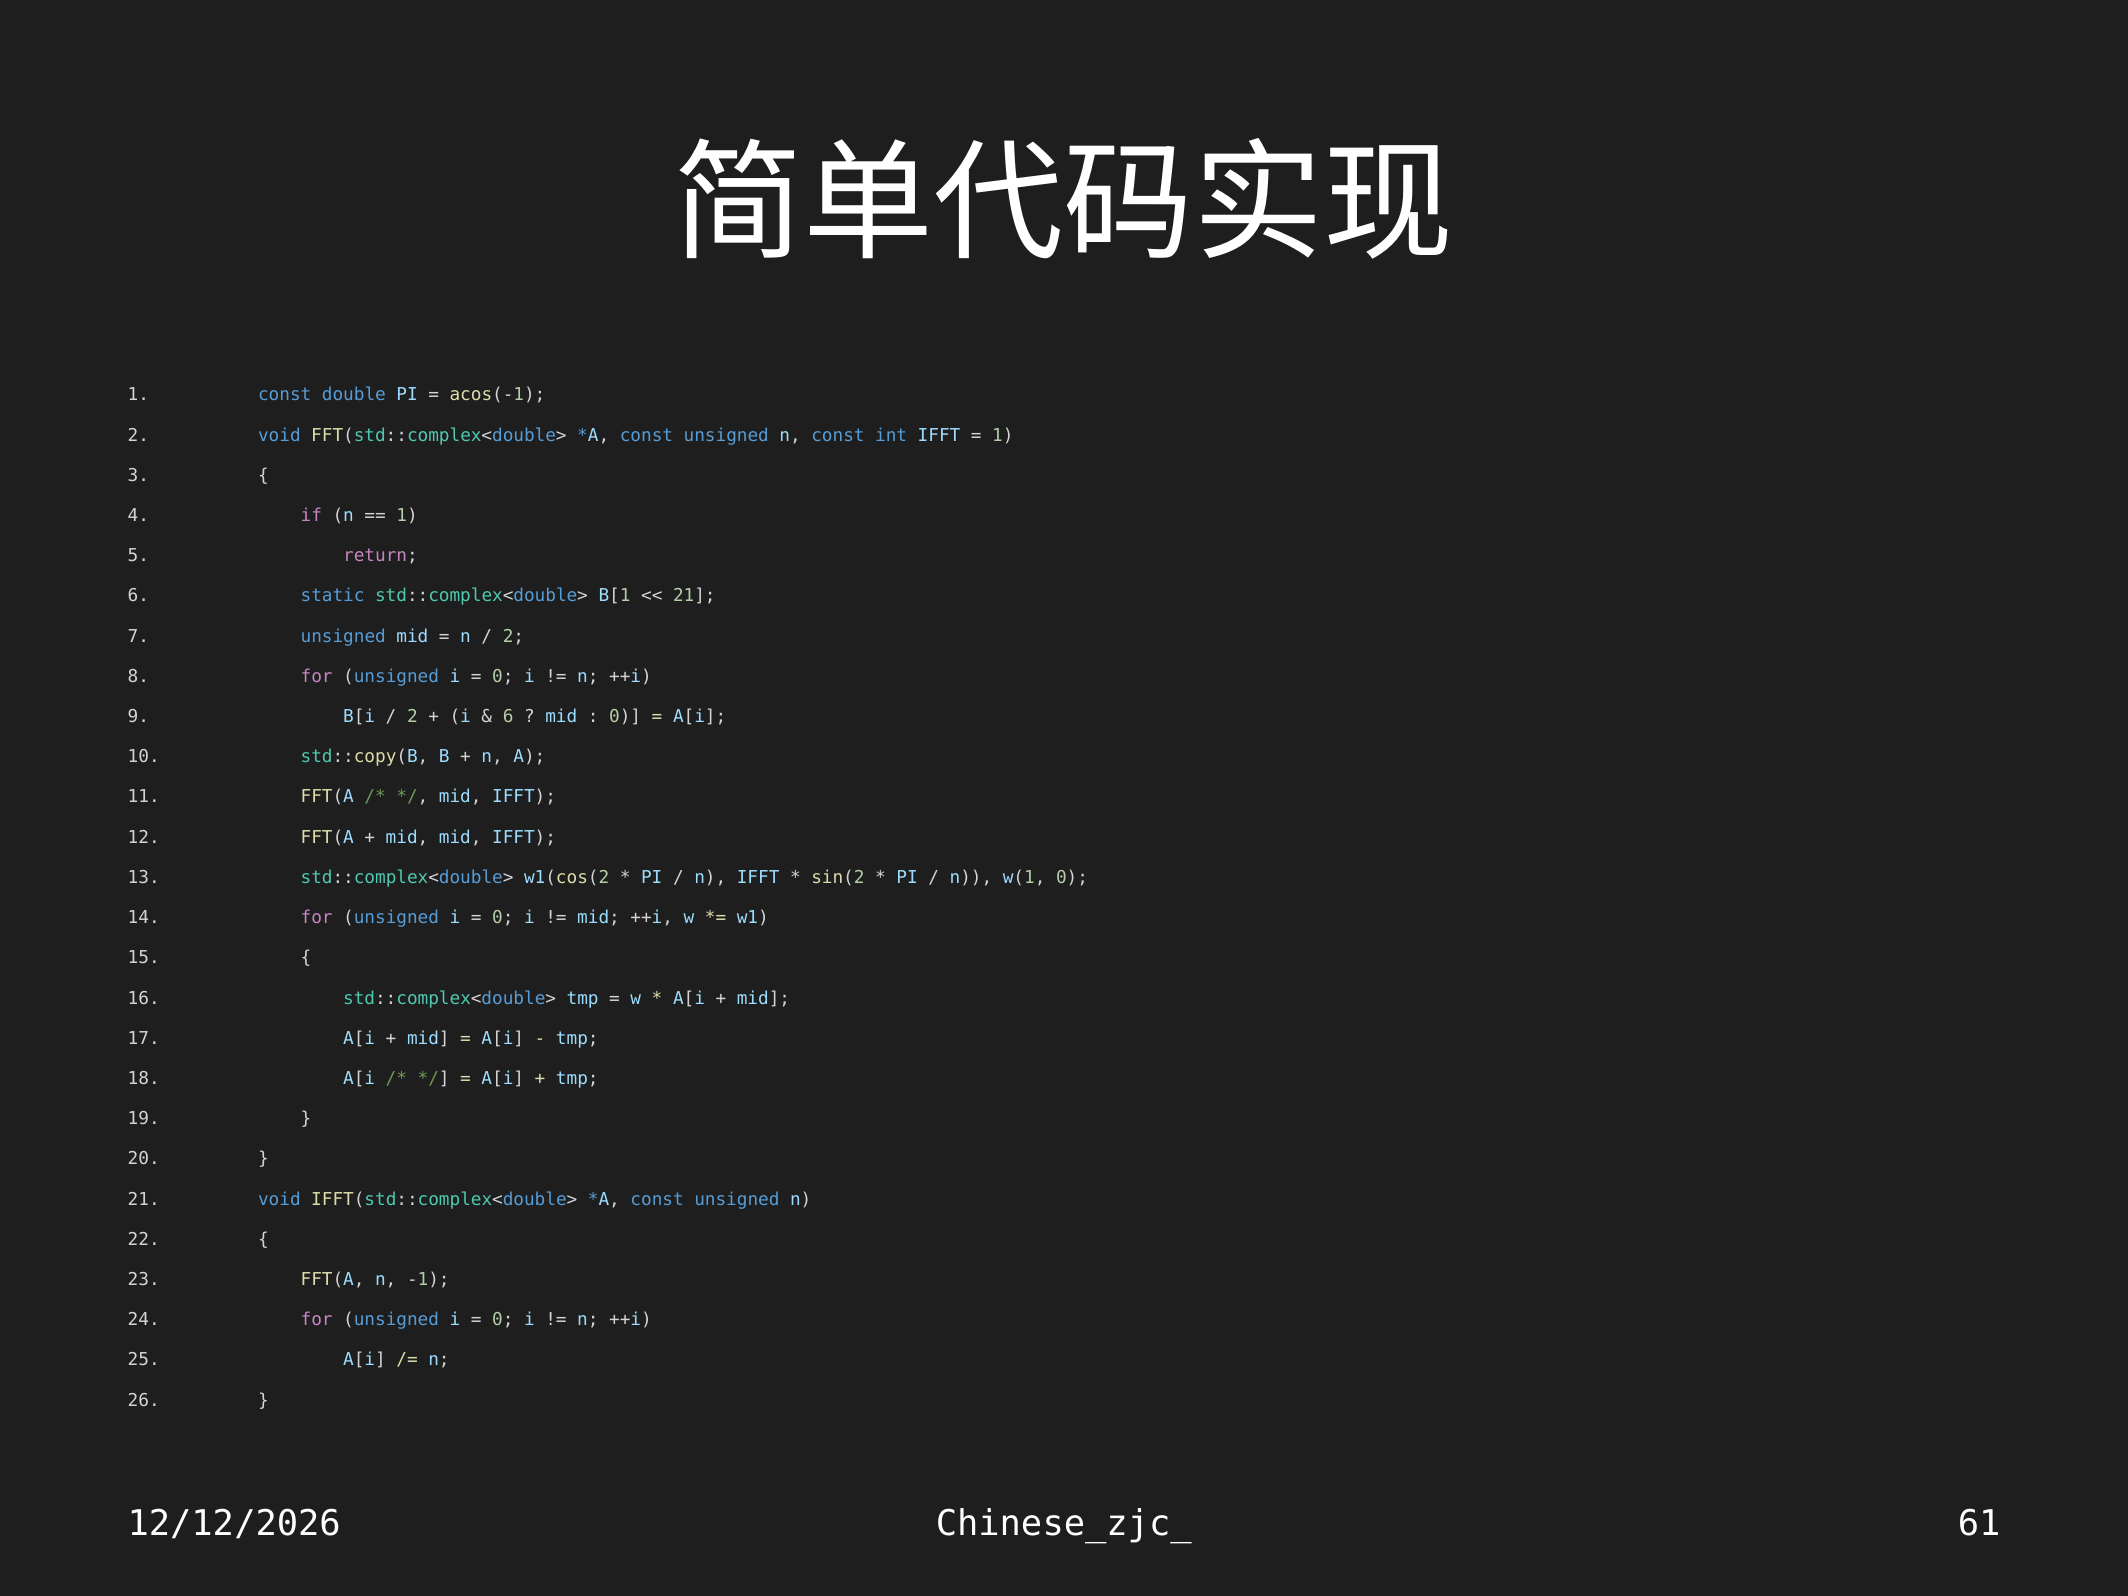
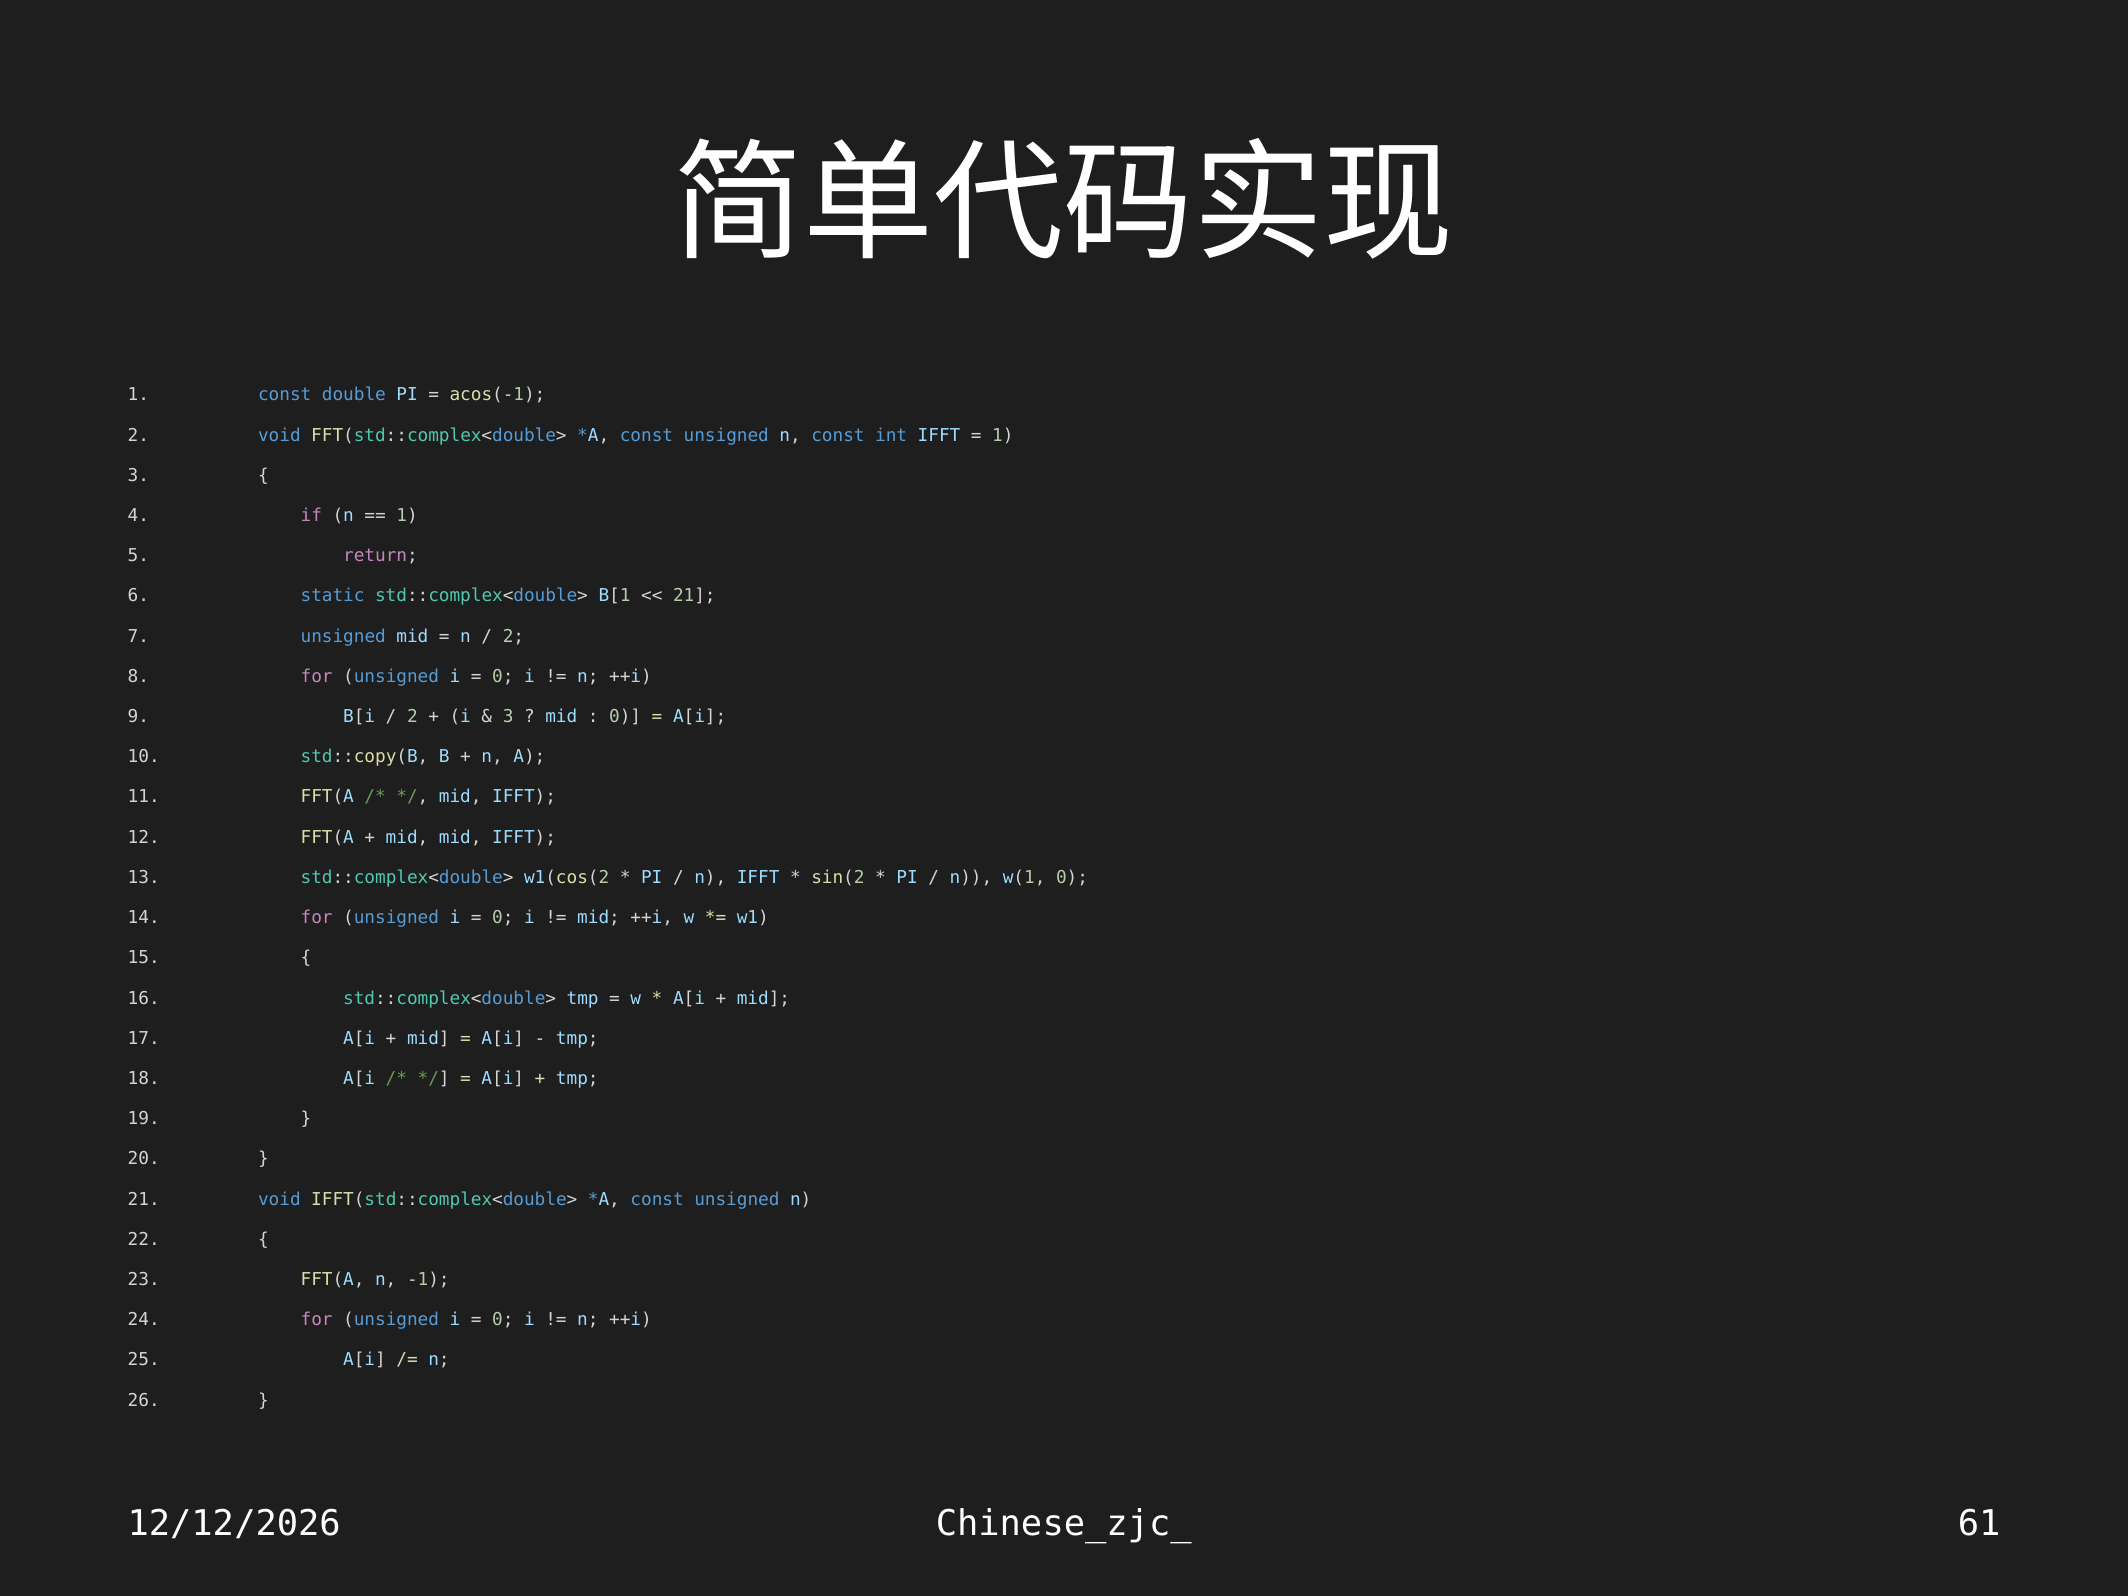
6 at (508, 717): 6 -> 3
